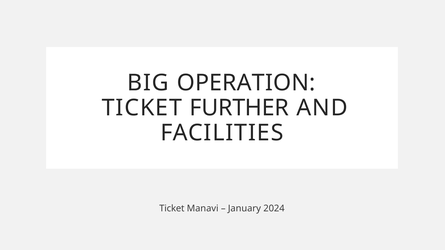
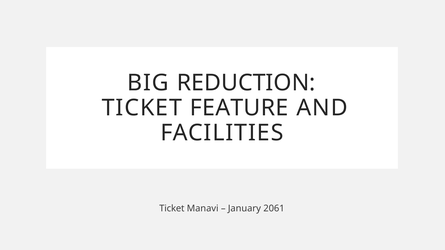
OPERATION: OPERATION -> REDUCTION
FURTHER: FURTHER -> FEATURE
2024: 2024 -> 2061
